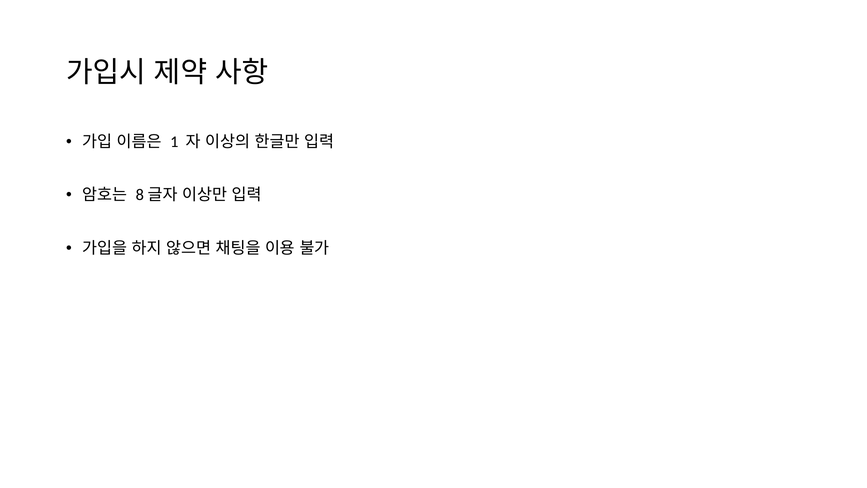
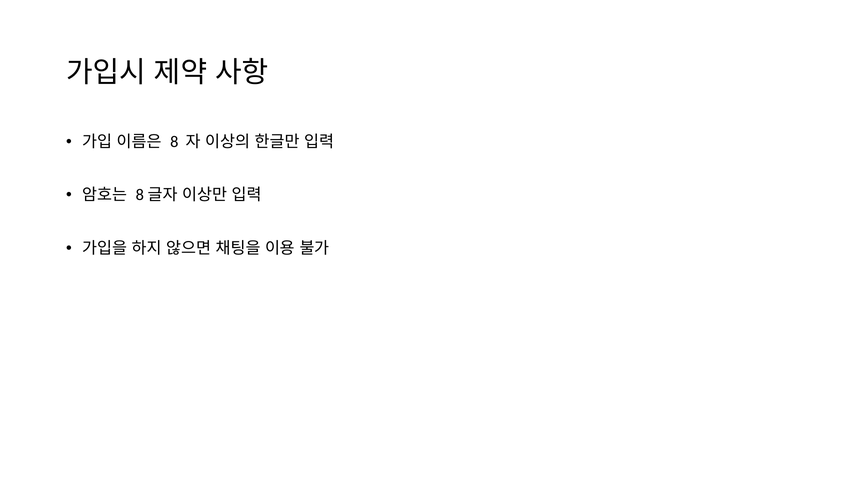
1: 1 -> 8
